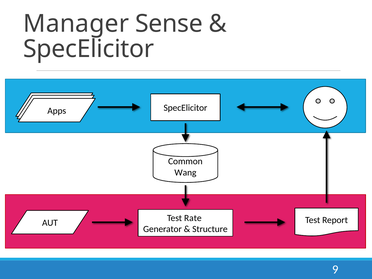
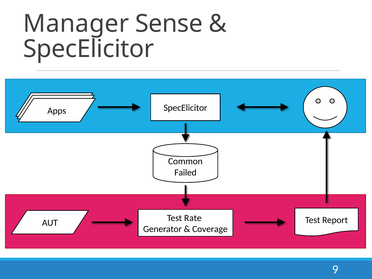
Wang: Wang -> Failed
Structure: Structure -> Coverage
